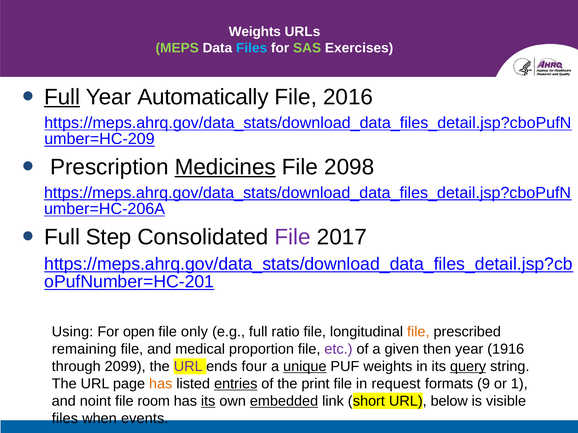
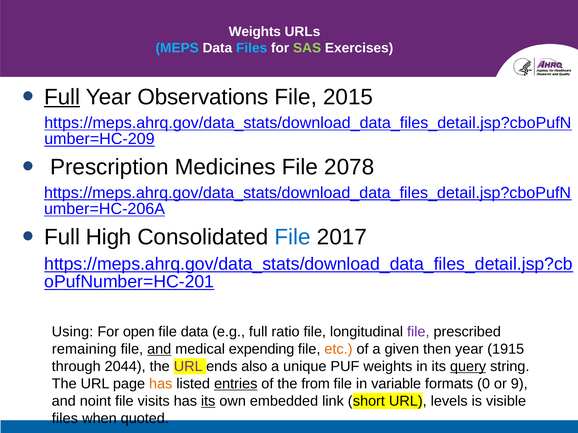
MEPS colour: light green -> light blue
Automatically: Automatically -> Observations
2016: 2016 -> 2015
Medicines underline: present -> none
2098: 2098 -> 2078
Step: Step -> High
File at (293, 237) colour: purple -> blue
file only: only -> data
file at (418, 332) colour: orange -> purple
and at (159, 350) underline: none -> present
proportion: proportion -> expending
etc colour: purple -> orange
1916: 1916 -> 1915
2099: 2099 -> 2044
four: four -> also
unique underline: present -> none
print: print -> from
request: request -> variable
9: 9 -> 0
1: 1 -> 9
room: room -> visits
embedded underline: present -> none
below: below -> levels
events: events -> quoted
